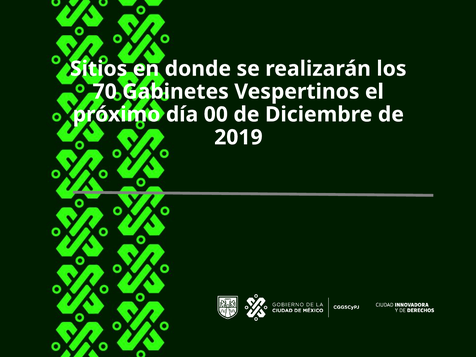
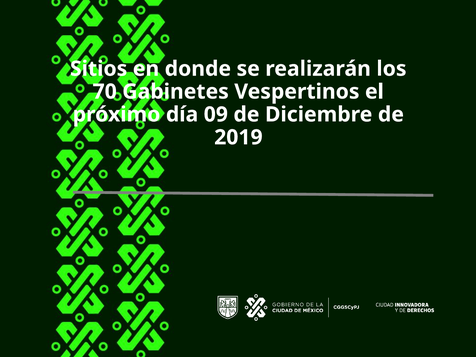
00: 00 -> 09
